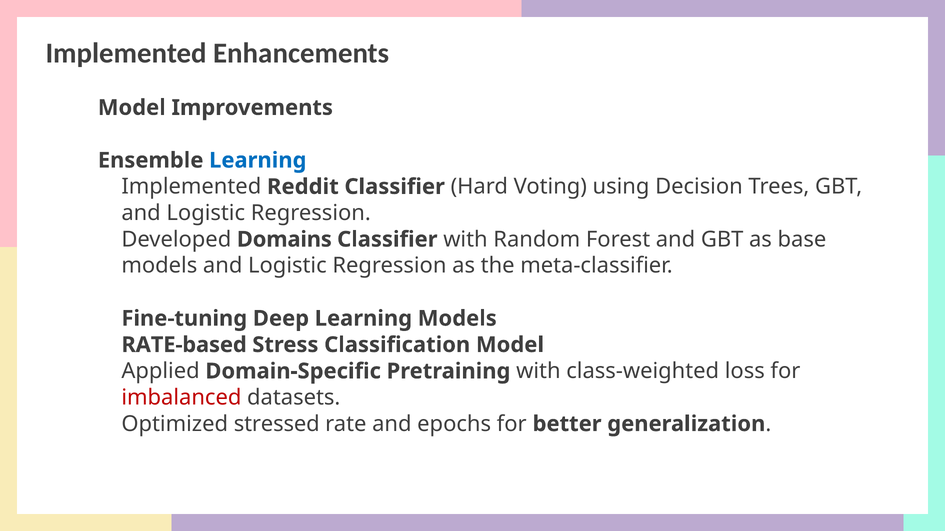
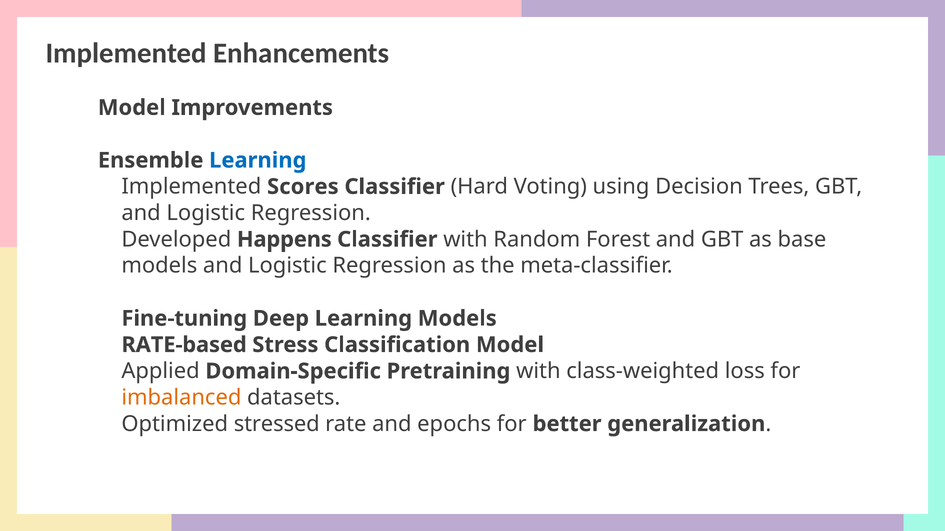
Reddit: Reddit -> Scores
Domains: Domains -> Happens
imbalanced colour: red -> orange
